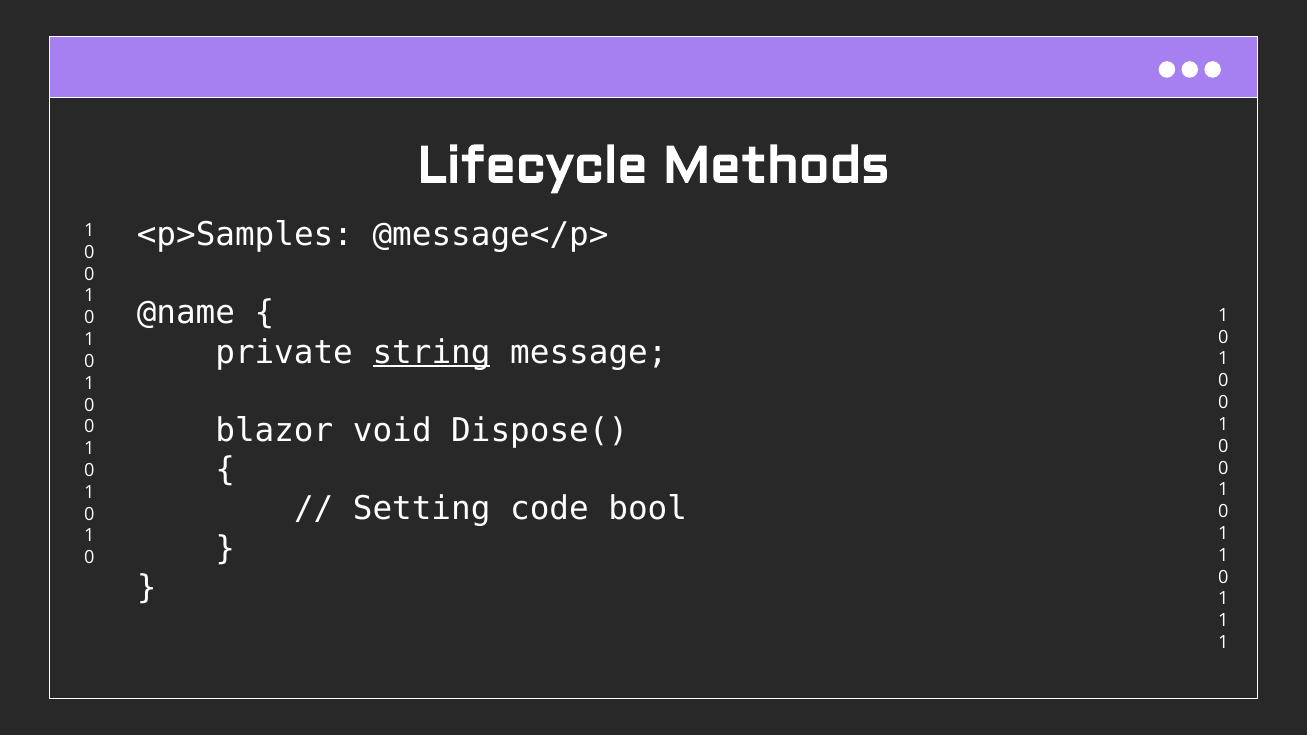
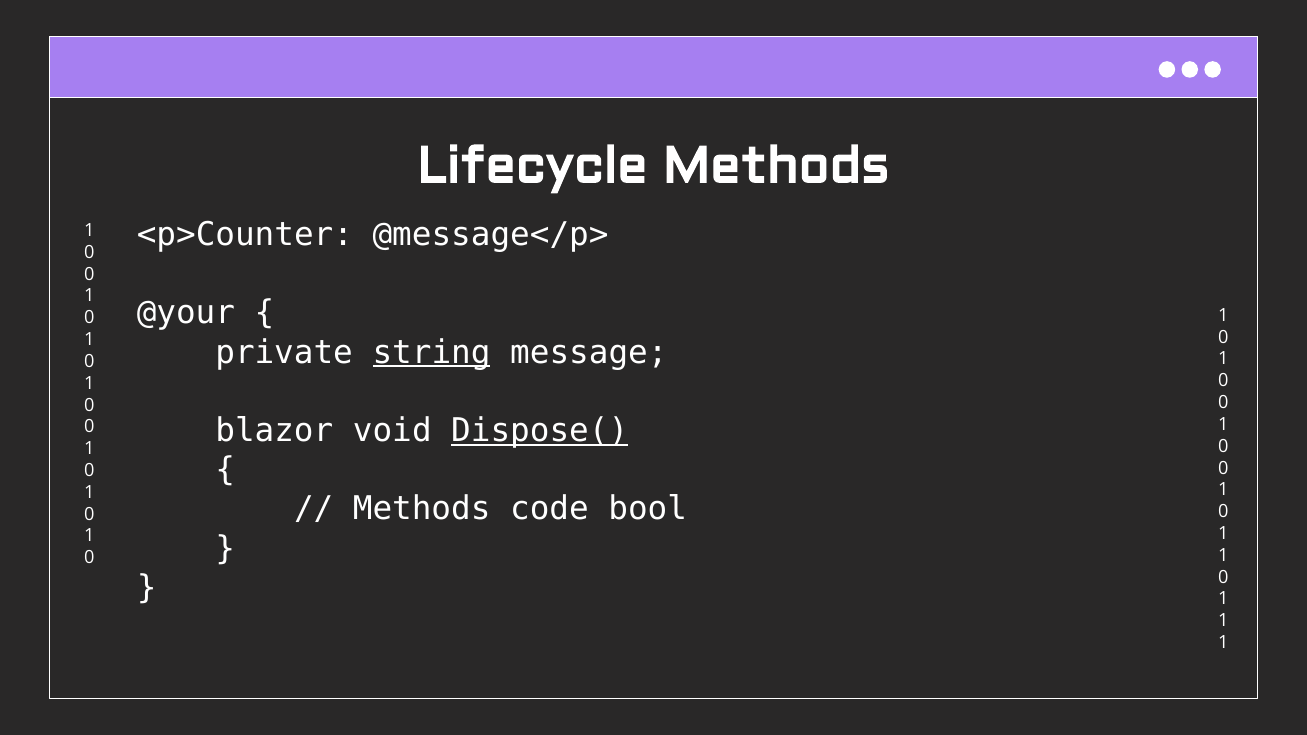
<p>Samples: <p>Samples -> <p>Counter
@name: @name -> @your
Dispose( underline: none -> present
Setting at (422, 509): Setting -> Methods
